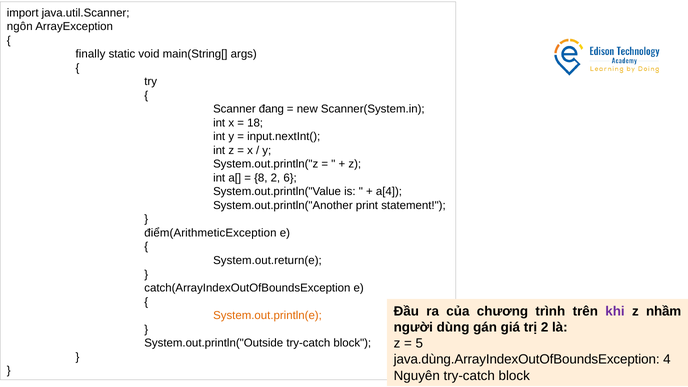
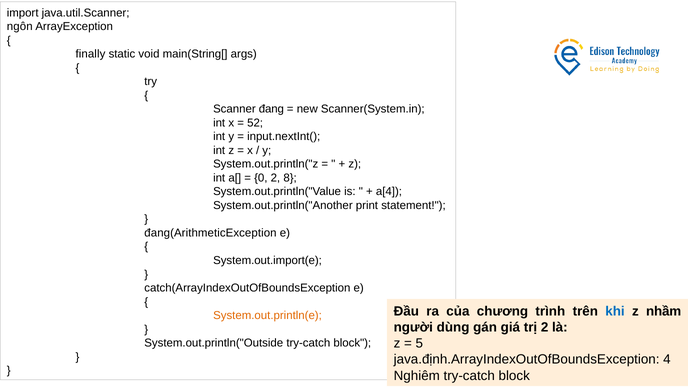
18: 18 -> 52
8: 8 -> 0
6: 6 -> 8
điểm(ArithmeticException: điểm(ArithmeticException -> đang(ArithmeticException
System.out.return(e: System.out.return(e -> System.out.import(e
khi colour: purple -> blue
java.dùng.ArrayIndexOutOfBoundsException: java.dùng.ArrayIndexOutOfBoundsException -> java.định.ArrayIndexOutOfBoundsException
Nguyên: Nguyên -> Nghiêm
